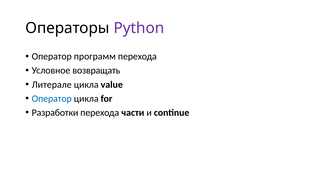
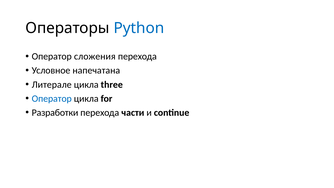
Python colour: purple -> blue
программ: программ -> сложения
возвращать: возвращать -> напечатана
value: value -> three
